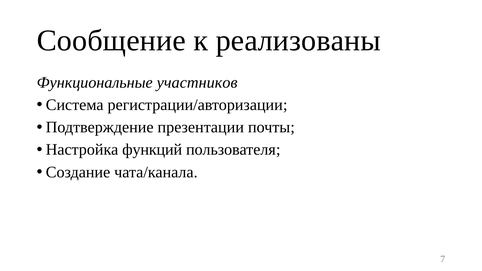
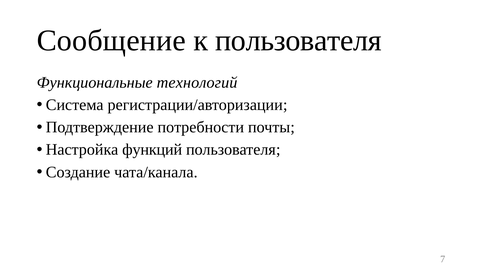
к реализованы: реализованы -> пользователя
участников: участников -> технологий
презентации: презентации -> потребности
